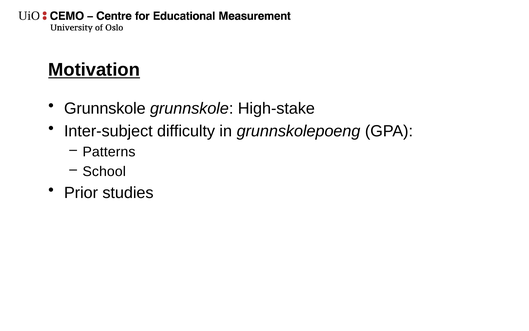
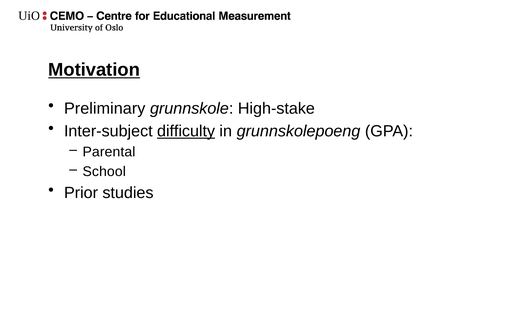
Grunnskole at (105, 108): Grunnskole -> Preliminary
difficulty underline: none -> present
Patterns: Patterns -> Parental
